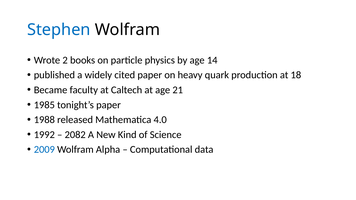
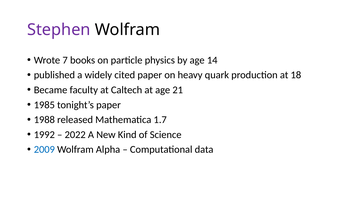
Stephen colour: blue -> purple
2: 2 -> 7
4.0: 4.0 -> 1.7
2082: 2082 -> 2022
